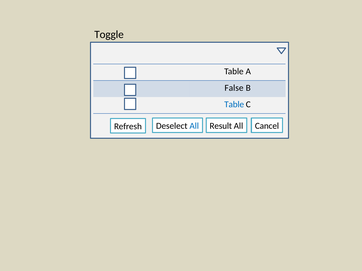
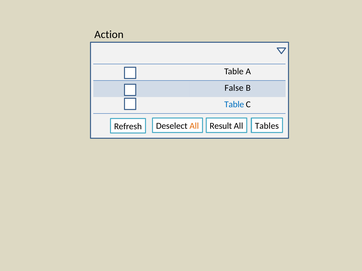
Toggle: Toggle -> Action
All at (194, 126) colour: blue -> orange
Cancel: Cancel -> Tables
